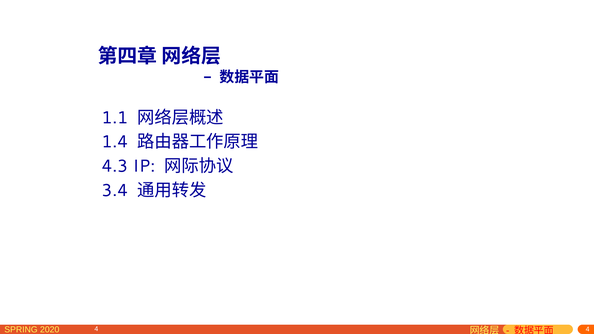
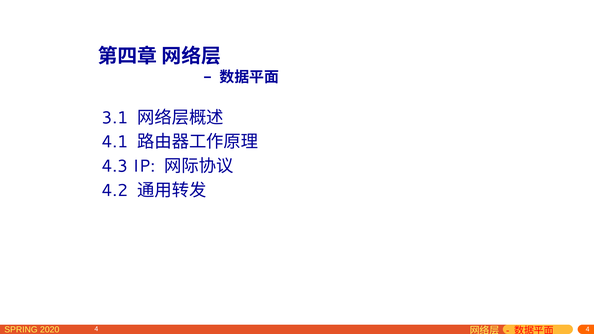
1.1: 1.1 -> 3.1
1.4: 1.4 -> 4.1
3.4: 3.4 -> 4.2
